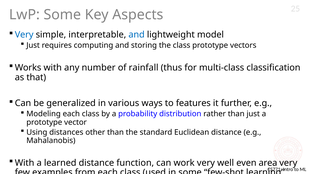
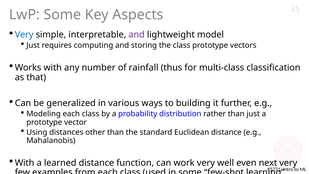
and at (137, 35) colour: blue -> purple
features: features -> building
area: area -> next
